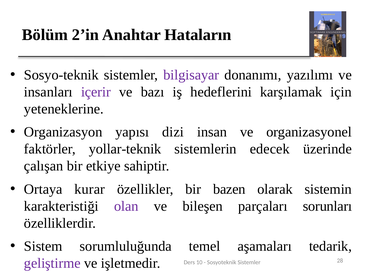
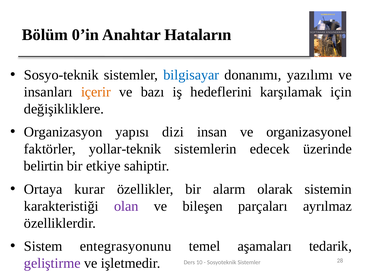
2’in: 2’in -> 0’in
bilgisayar colour: purple -> blue
içerir colour: purple -> orange
yeteneklerine: yeteneklerine -> değişikliklere
çalışan: çalışan -> belirtin
bazen: bazen -> alarm
sorunları: sorunları -> ayrılmaz
sorumluluğunda: sorumluluğunda -> entegrasyonunu
